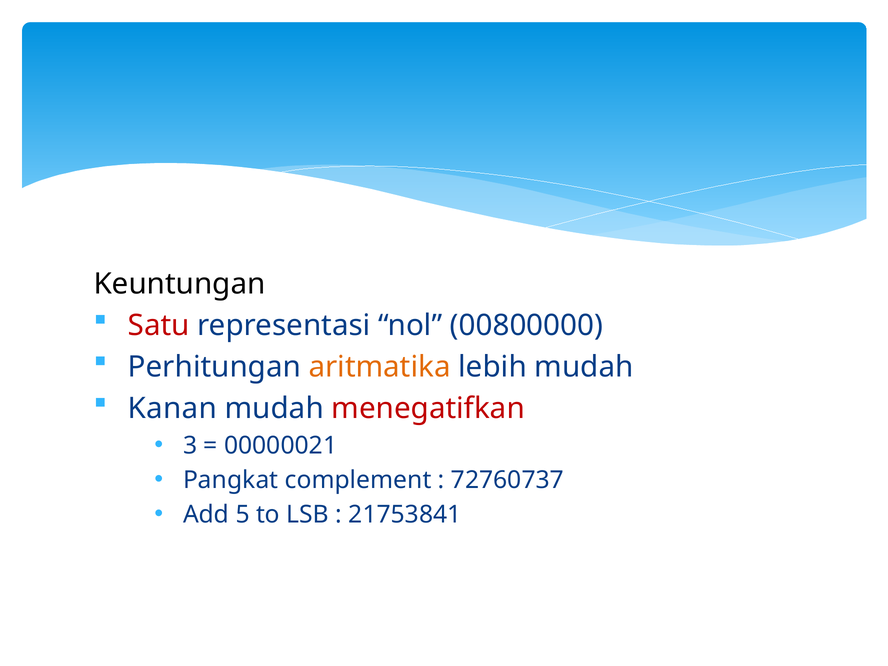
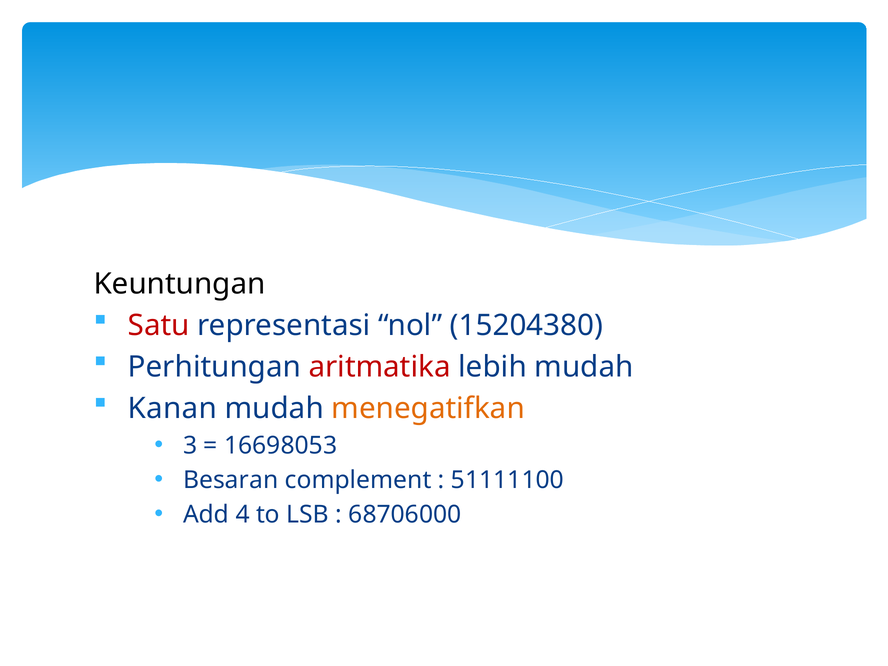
00800000: 00800000 -> 15204380
aritmatika colour: orange -> red
menegatifkan colour: red -> orange
00000021: 00000021 -> 16698053
Pangkat: Pangkat -> Besaran
72760737: 72760737 -> 51111100
5: 5 -> 4
21753841: 21753841 -> 68706000
